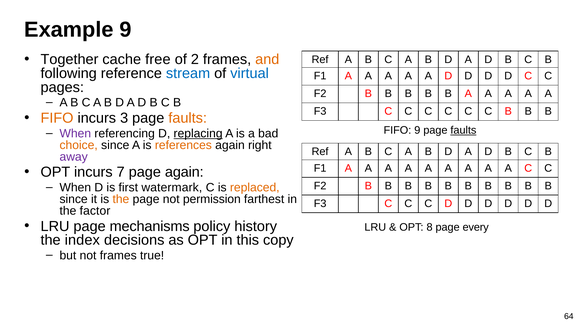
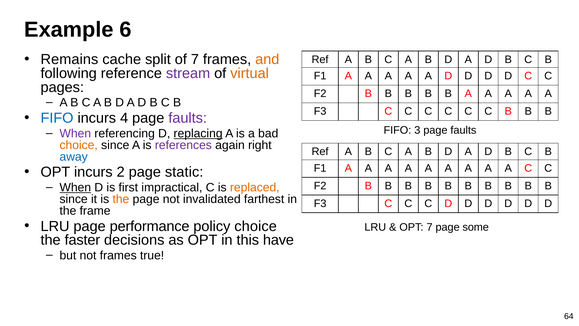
Example 9: 9 -> 6
Together: Together -> Remains
free: free -> split
of 2: 2 -> 7
stream colour: blue -> purple
virtual colour: blue -> orange
FIFO at (57, 118) colour: orange -> blue
3: 3 -> 4
faults at (188, 118) colour: orange -> purple
FIFO 9: 9 -> 3
faults at (463, 130) underline: present -> none
references colour: orange -> purple
away colour: purple -> blue
7: 7 -> 2
page again: again -> static
When at (75, 187) underline: none -> present
watermark: watermark -> impractical
permission: permission -> invalidated
factor: factor -> frame
mechanisms: mechanisms -> performance
policy history: history -> choice
OPT 8: 8 -> 7
every: every -> some
index: index -> faster
copy: copy -> have
